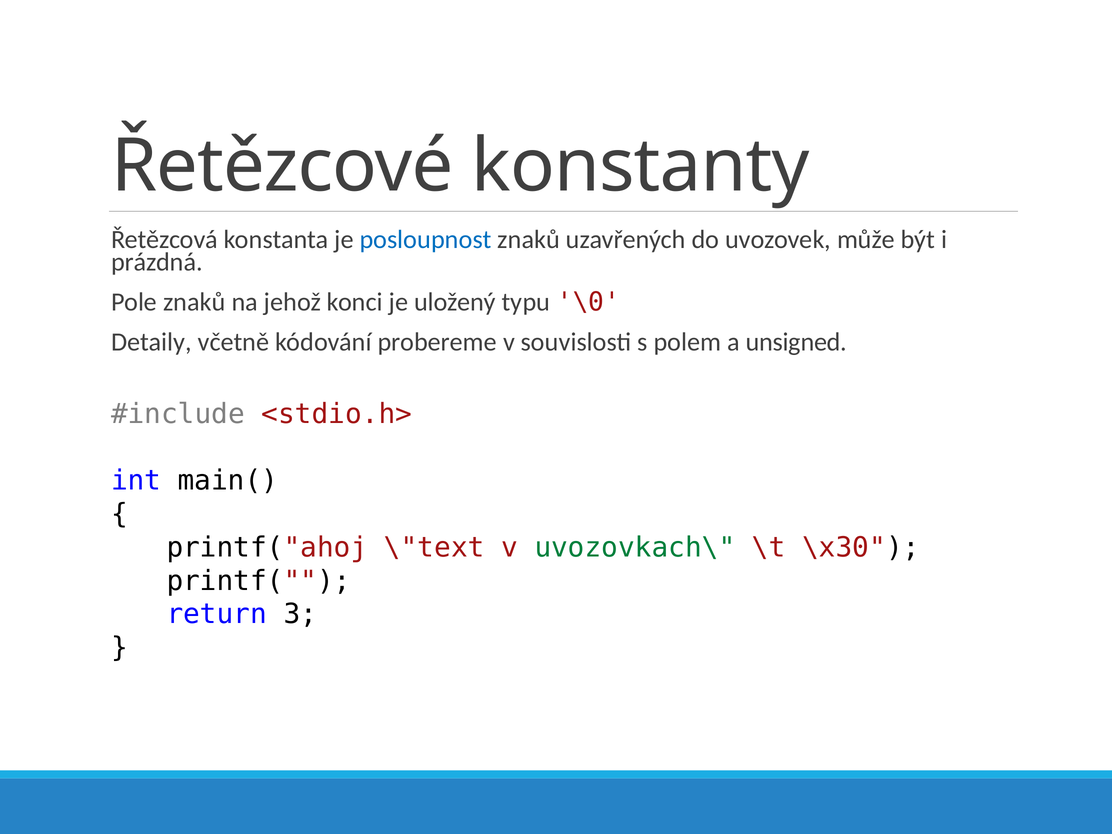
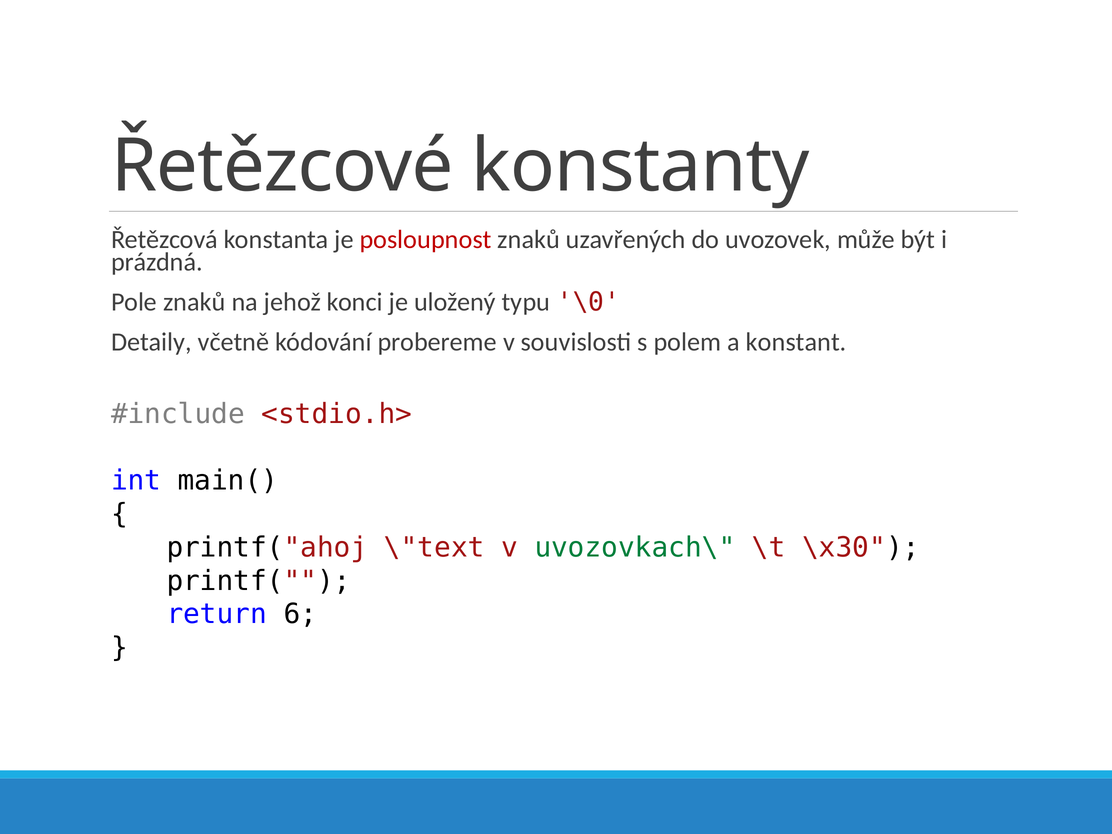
posloupnost colour: blue -> red
unsigned: unsigned -> konstant
3: 3 -> 6
